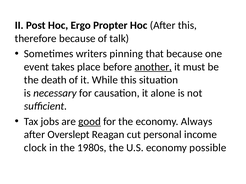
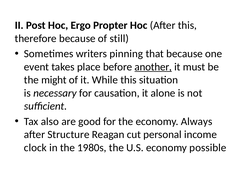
talk: talk -> still
death: death -> might
jobs: jobs -> also
good underline: present -> none
Overslept: Overslept -> Structure
